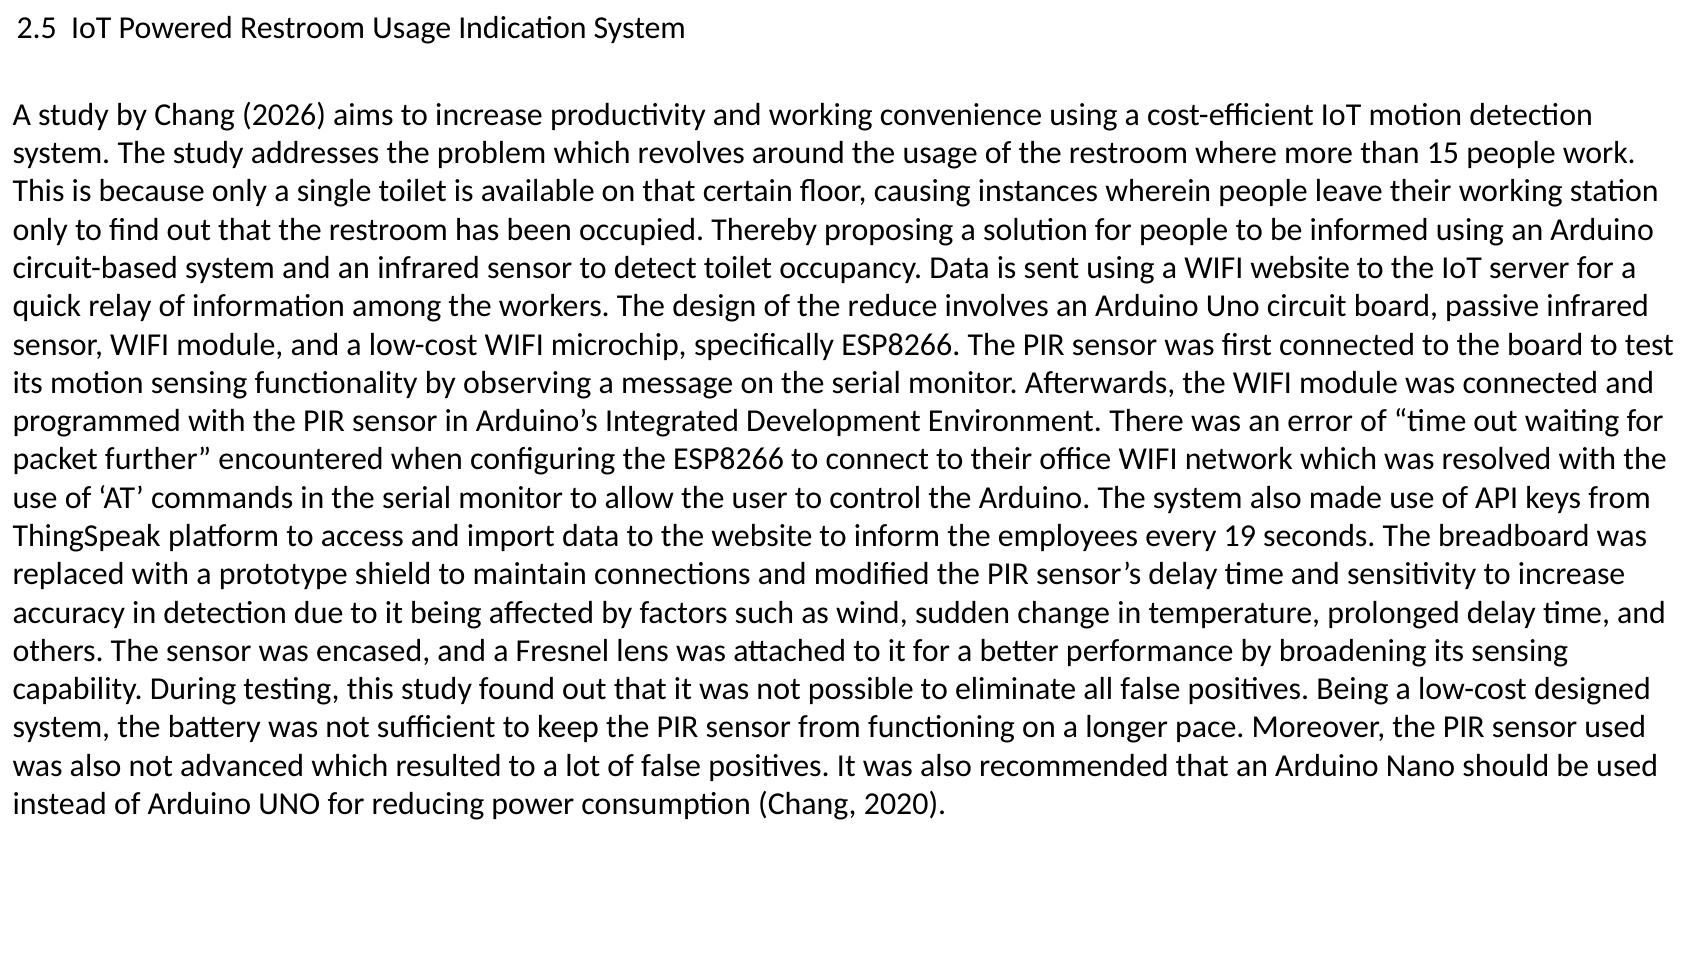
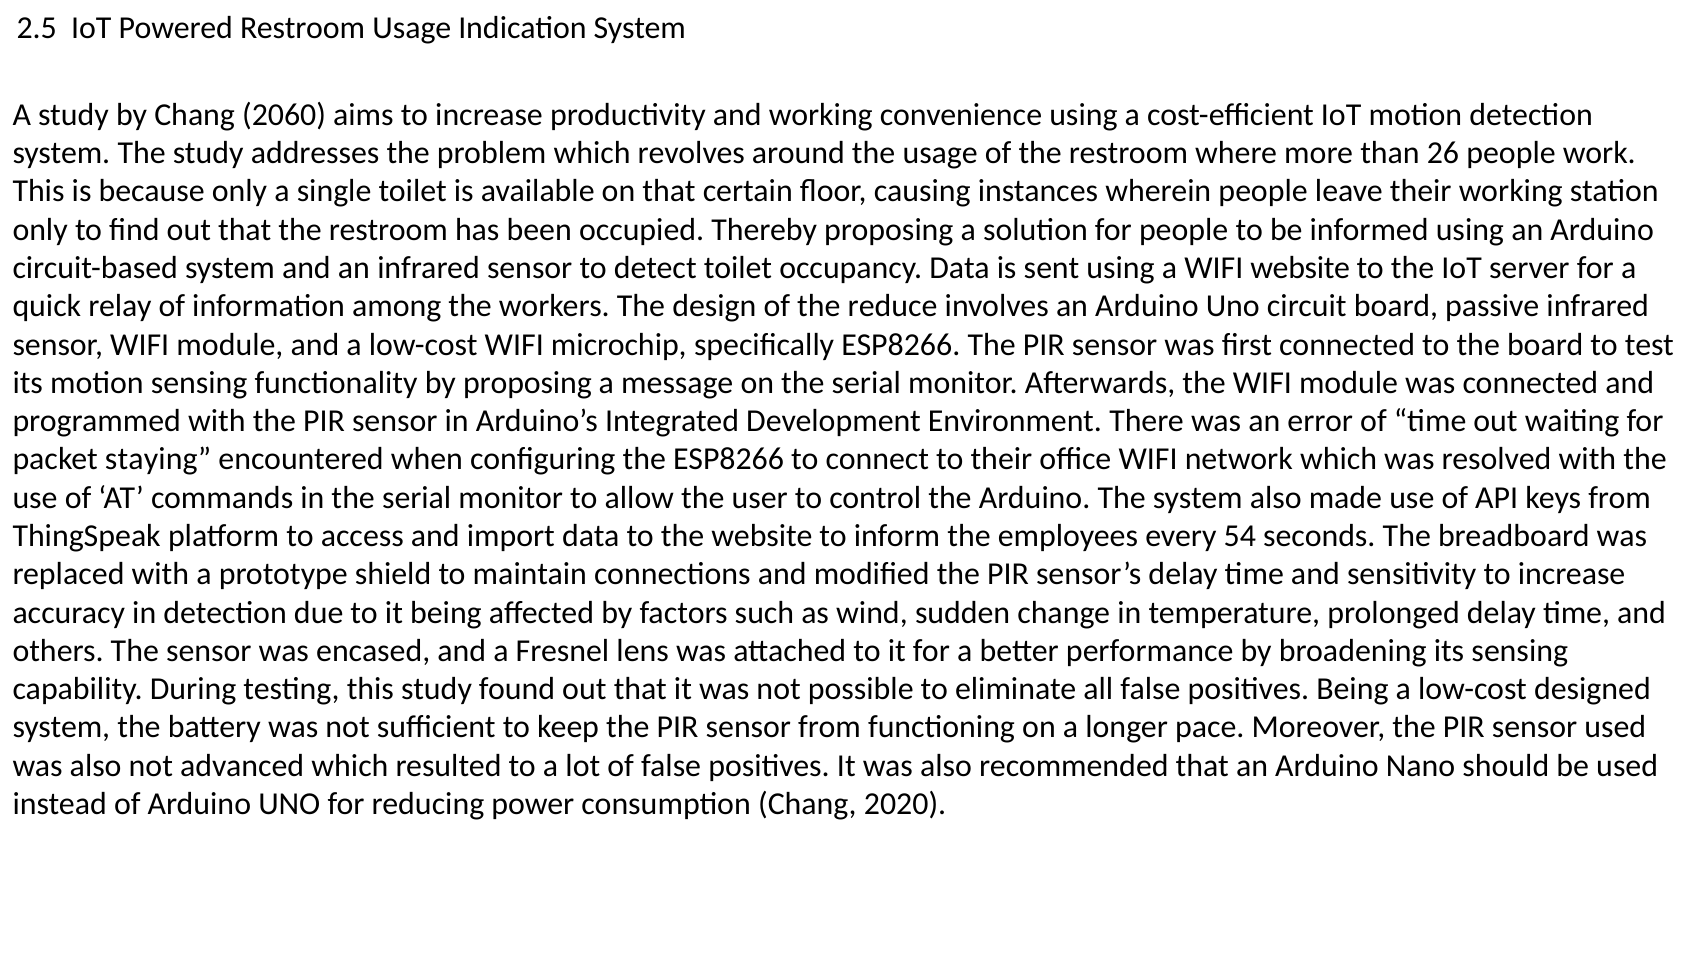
2026: 2026 -> 2060
15: 15 -> 26
by observing: observing -> proposing
further: further -> staying
19: 19 -> 54
